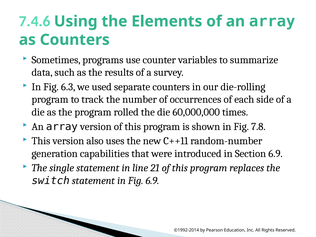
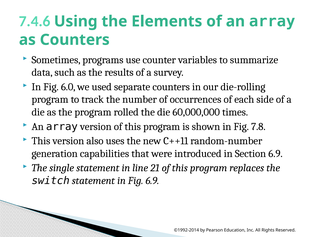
6.3: 6.3 -> 6.0
